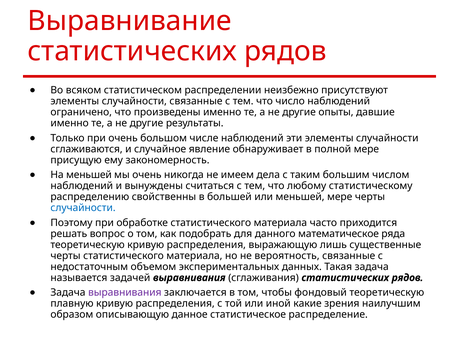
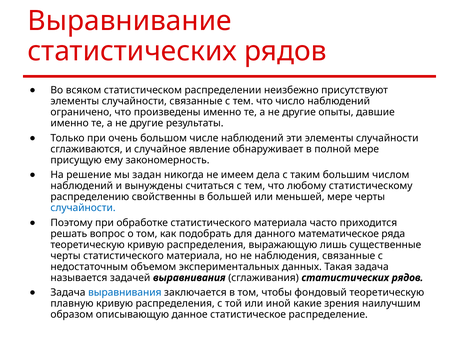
На меньшей: меньшей -> решение
мы очень: очень -> задан
вероятность: вероятность -> наблюдения
выравнивания at (125, 293) colour: purple -> blue
